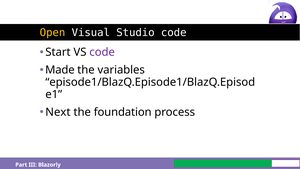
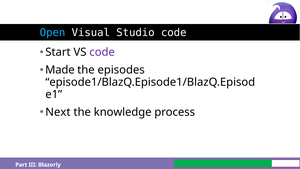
Open colour: yellow -> light blue
variables: variables -> episodes
foundation: foundation -> knowledge
